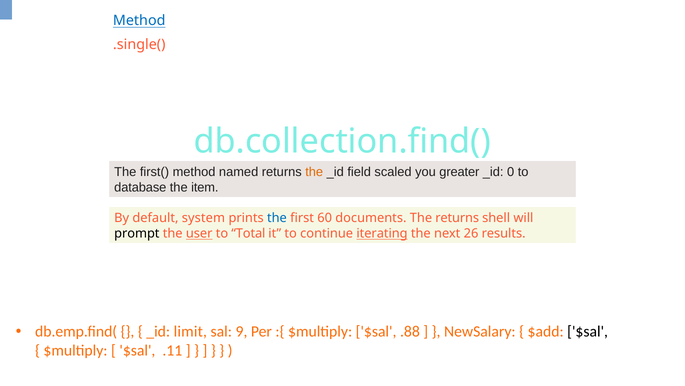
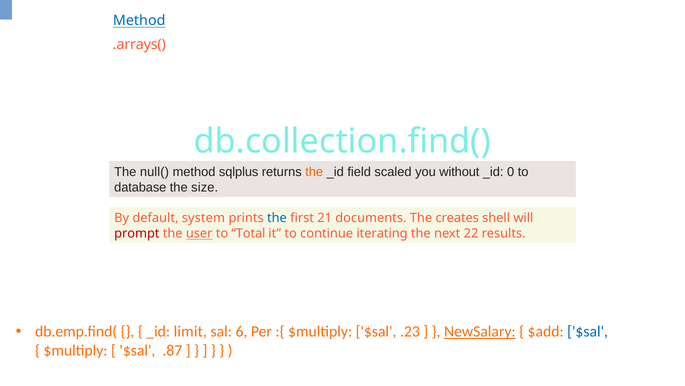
.single(: .single( -> .arrays(
first(: first( -> null(
named: named -> sqlplus
greater: greater -> without
item: item -> size
60: 60 -> 21
The returns: returns -> creates
prompt colour: black -> red
iterating underline: present -> none
26: 26 -> 22
9: 9 -> 6
.88: .88 -> .23
NewSalary underline: none -> present
$sal at (588, 331) colour: black -> blue
.11: .11 -> .87
